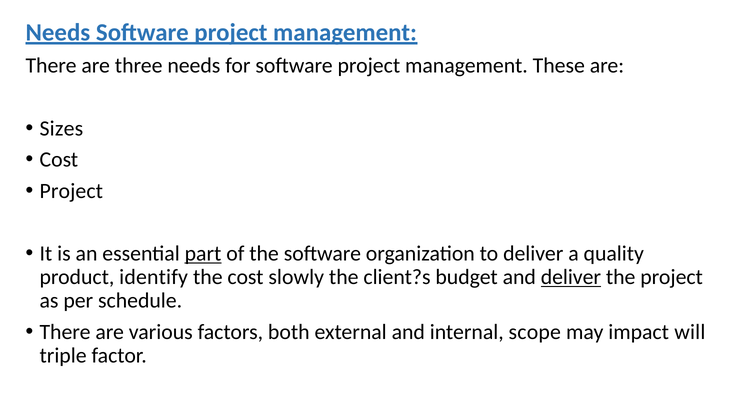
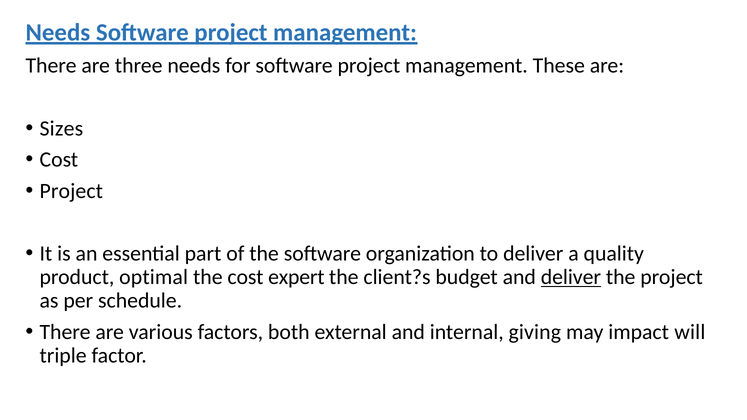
part underline: present -> none
identify: identify -> optimal
slowly: slowly -> expert
scope: scope -> giving
